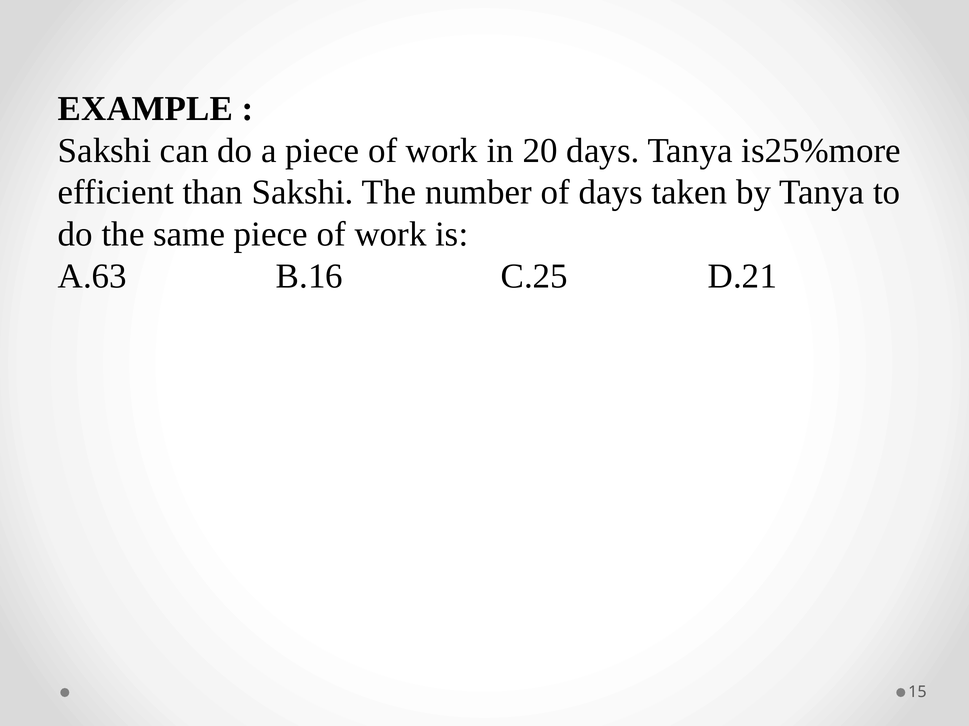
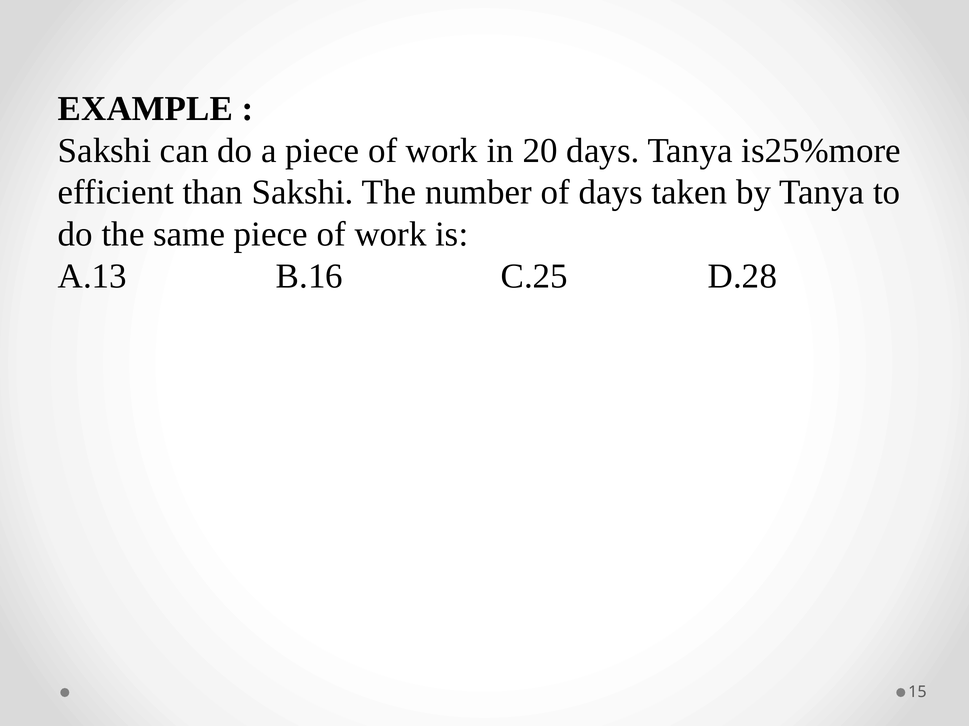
A.63: A.63 -> A.13
D.21: D.21 -> D.28
